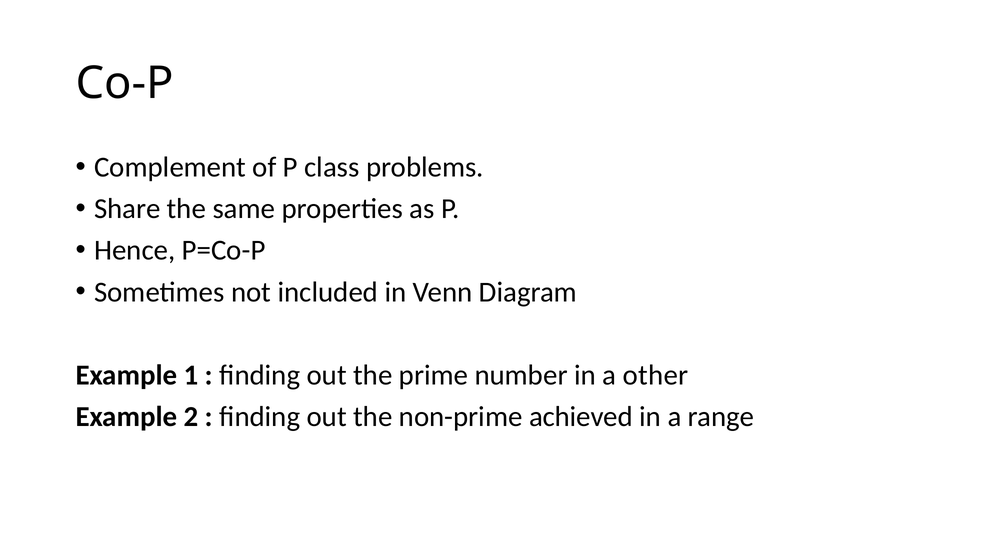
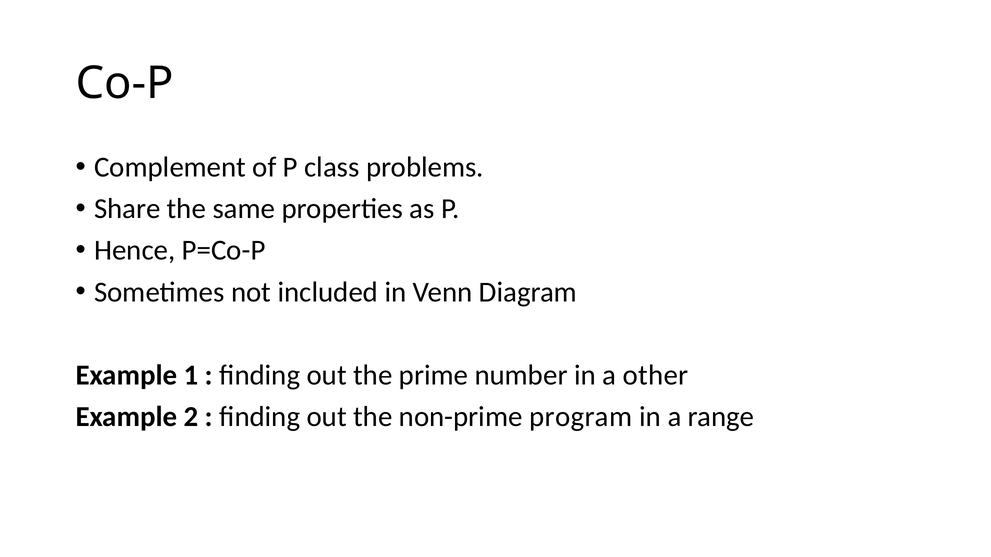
achieved: achieved -> program
